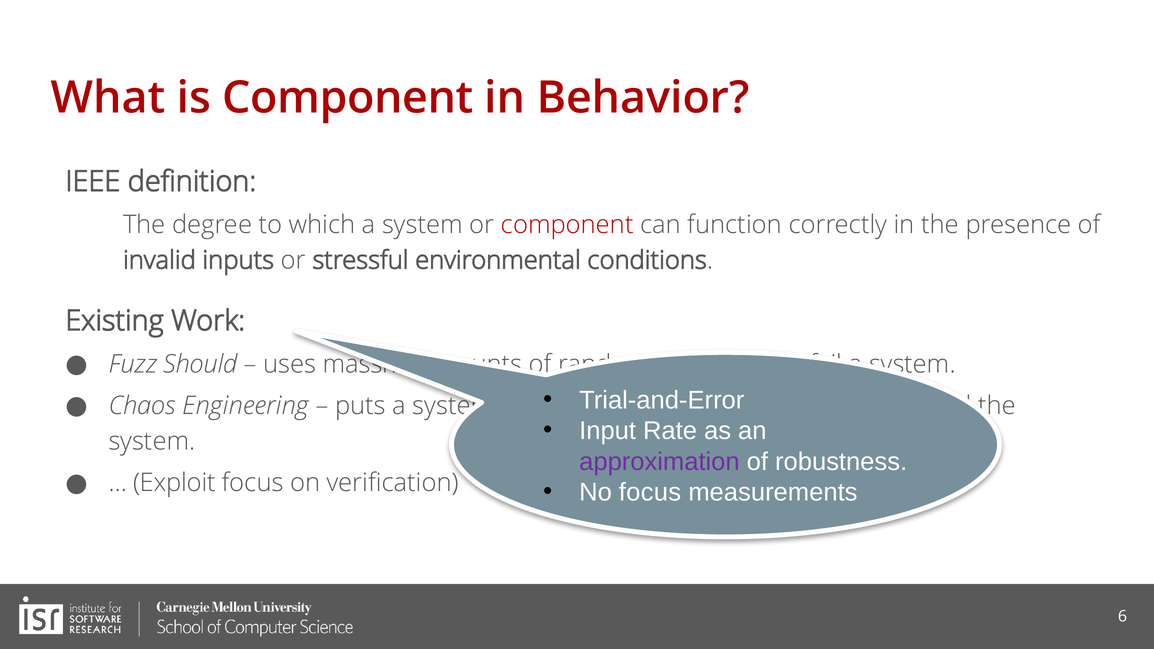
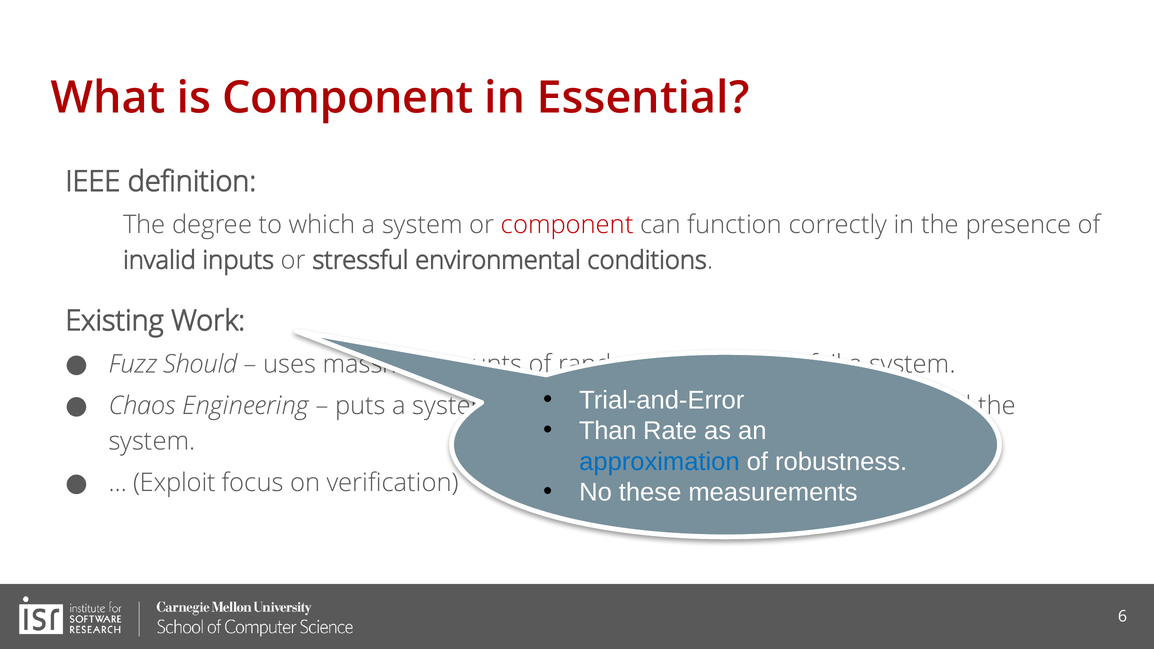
Behavior: Behavior -> Essential
Input at (608, 431): Input -> Than
approximation colour: purple -> blue
No focus: focus -> these
